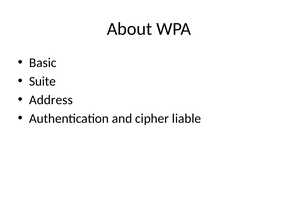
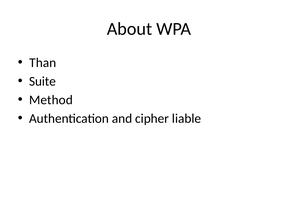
Basic: Basic -> Than
Address: Address -> Method
